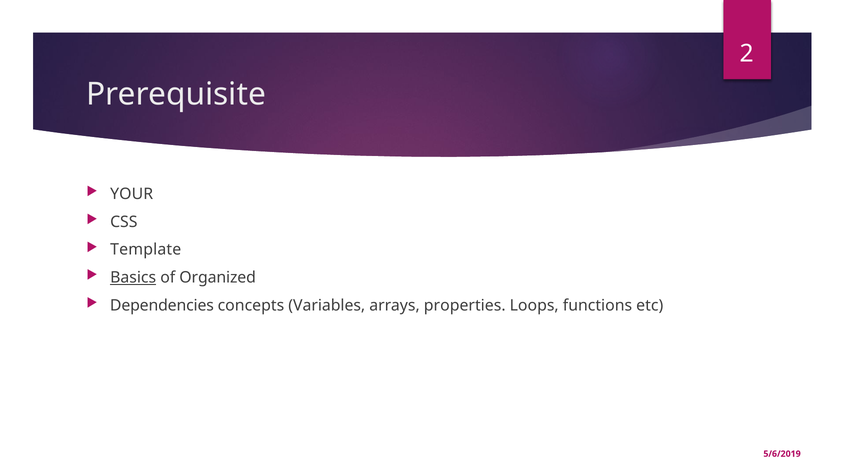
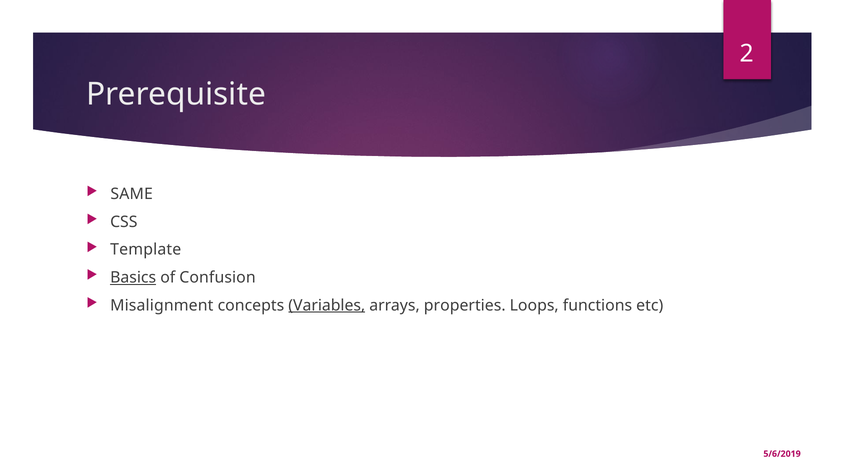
YOUR: YOUR -> SAME
Organized: Organized -> Confusion
Dependencies: Dependencies -> Misalignment
Variables underline: none -> present
